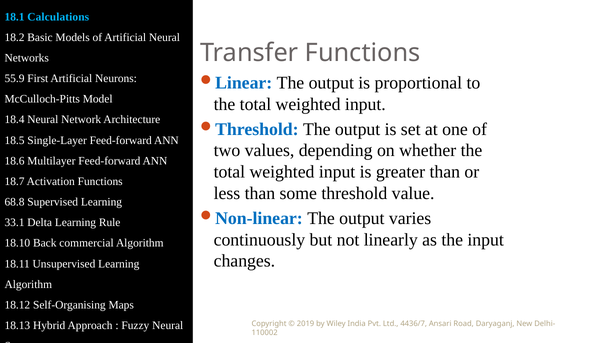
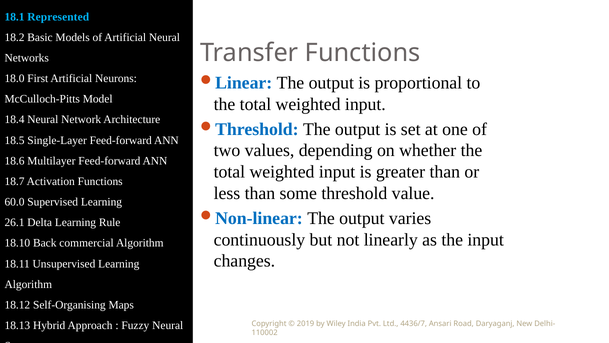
Calculations: Calculations -> Represented
55.9: 55.9 -> 18.0
68.8: 68.8 -> 60.0
33.1: 33.1 -> 26.1
